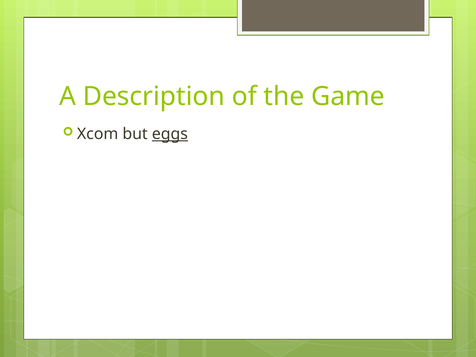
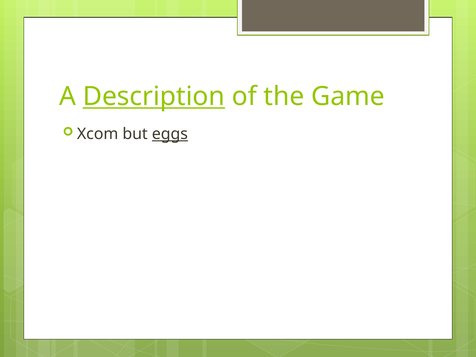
Description underline: none -> present
